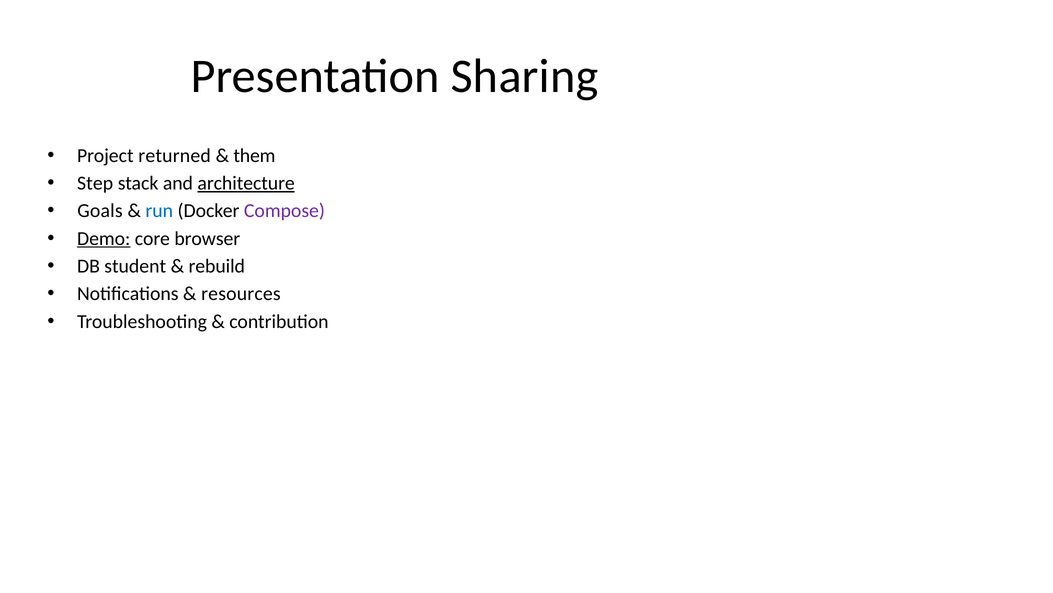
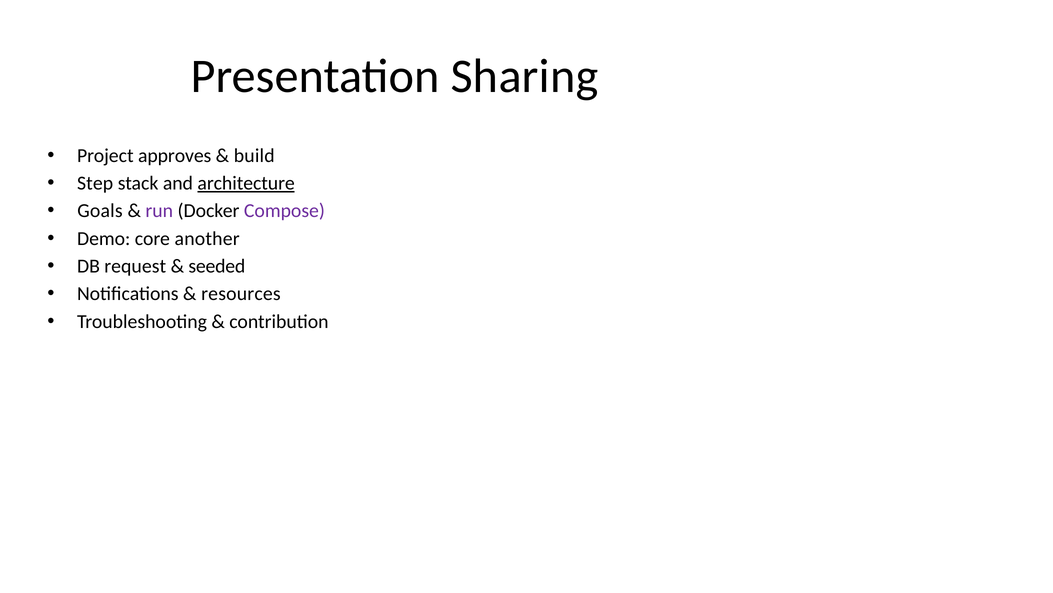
returned: returned -> approves
them: them -> build
run colour: blue -> purple
Demo underline: present -> none
browser: browser -> another
student: student -> request
rebuild: rebuild -> seeded
